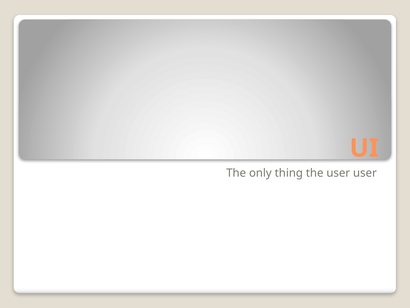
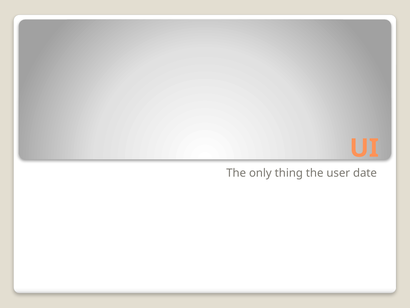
user user: user -> date
